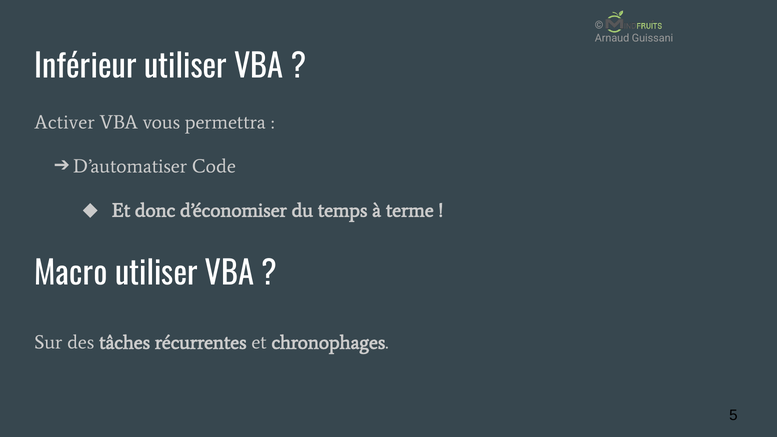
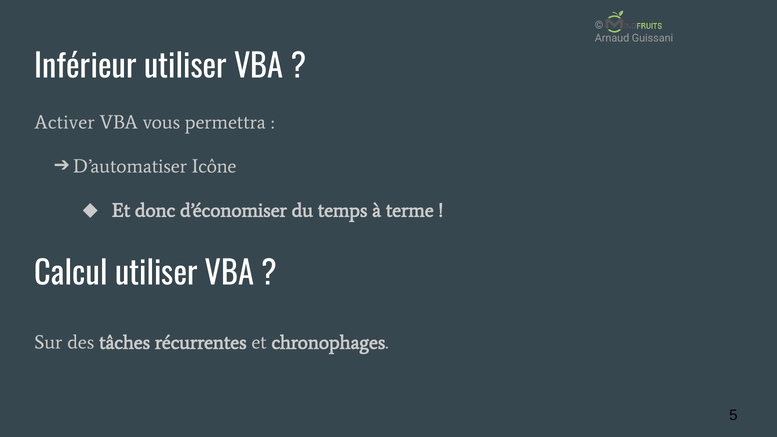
Code: Code -> Icône
Macro: Macro -> Calcul
